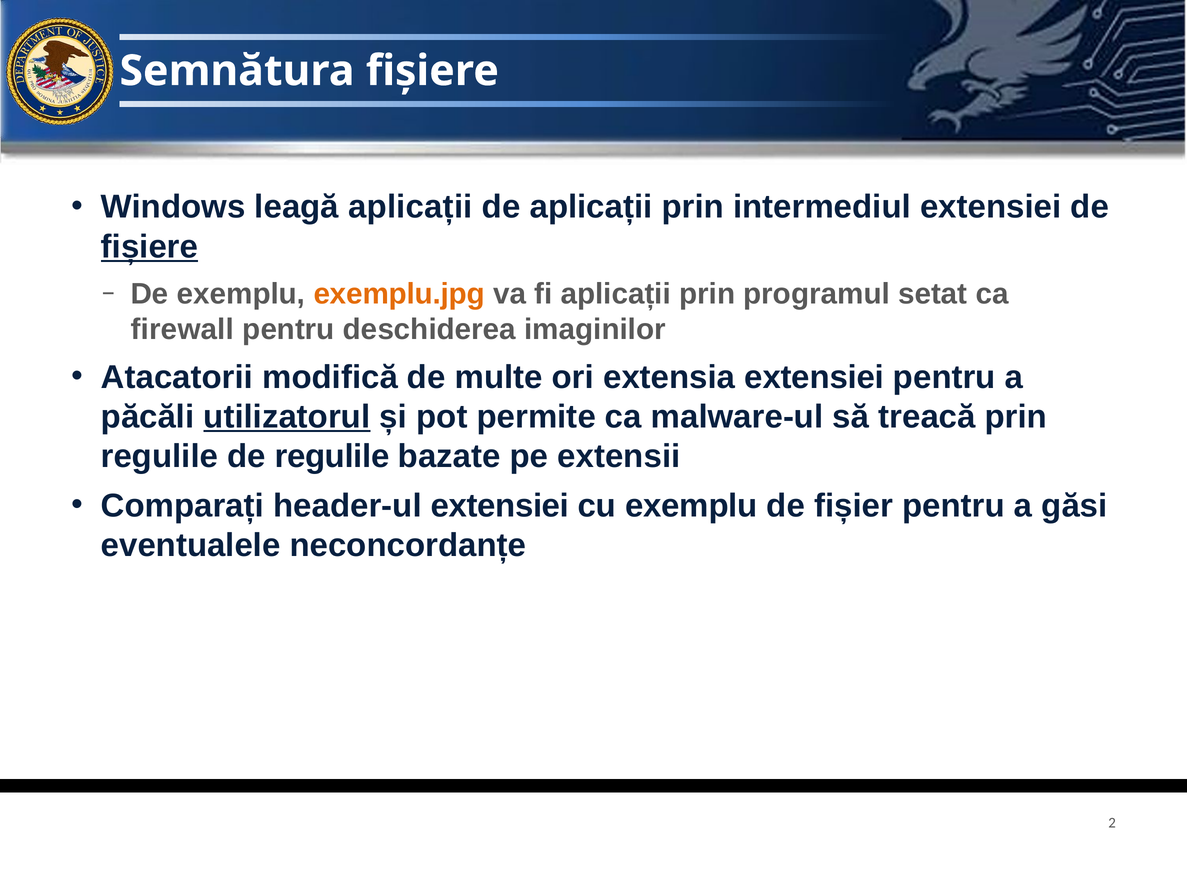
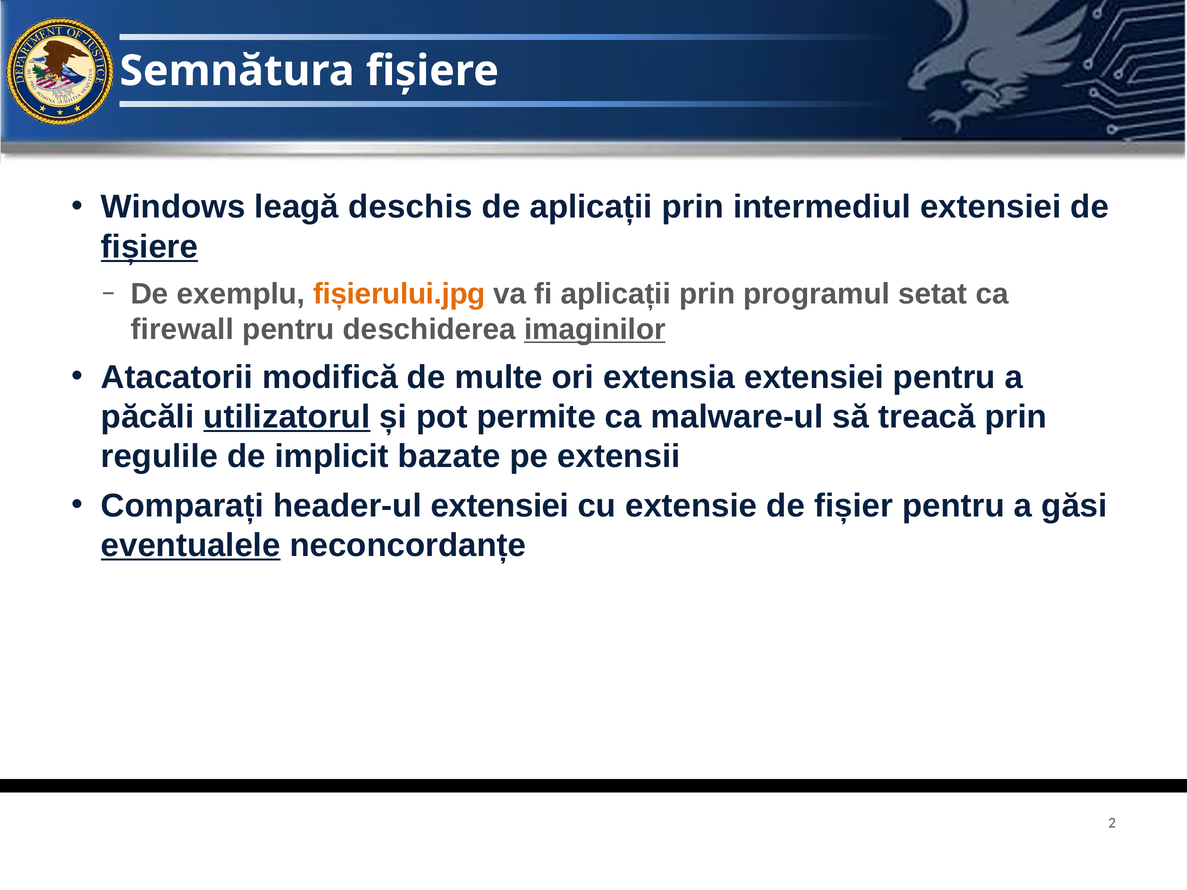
leagă aplicații: aplicații -> deschis
exemplu.jpg: exemplu.jpg -> fișierului.jpg
imaginilor underline: none -> present
de regulile: regulile -> implicit
cu exemplu: exemplu -> extensie
eventualele underline: none -> present
